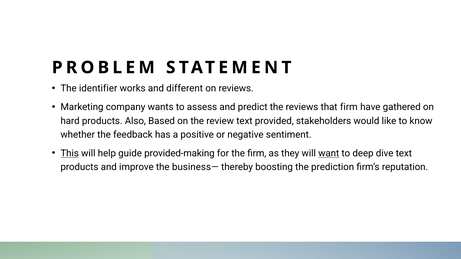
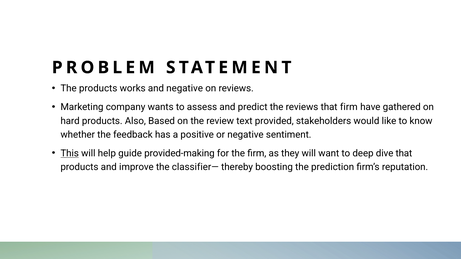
The identifier: identifier -> products
and different: different -> negative
want underline: present -> none
dive text: text -> that
business—: business— -> classifier—
